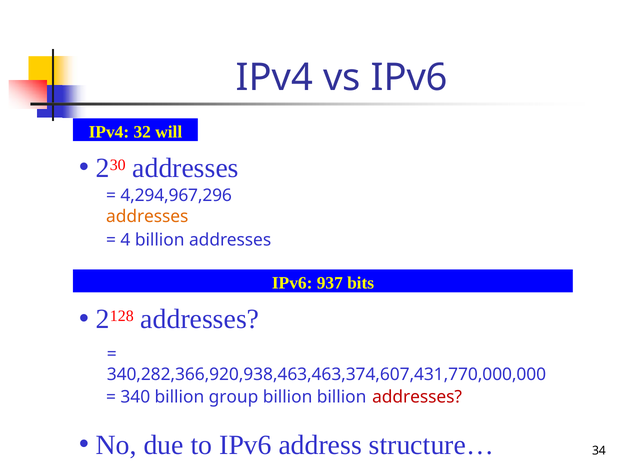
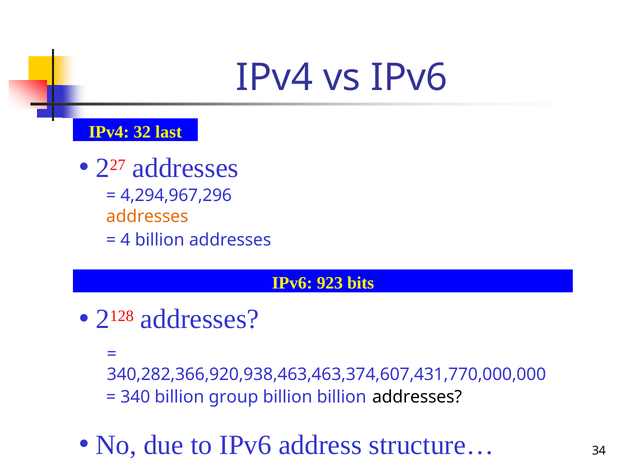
will: will -> last
30: 30 -> 27
937: 937 -> 923
addresses at (417, 397) colour: red -> black
